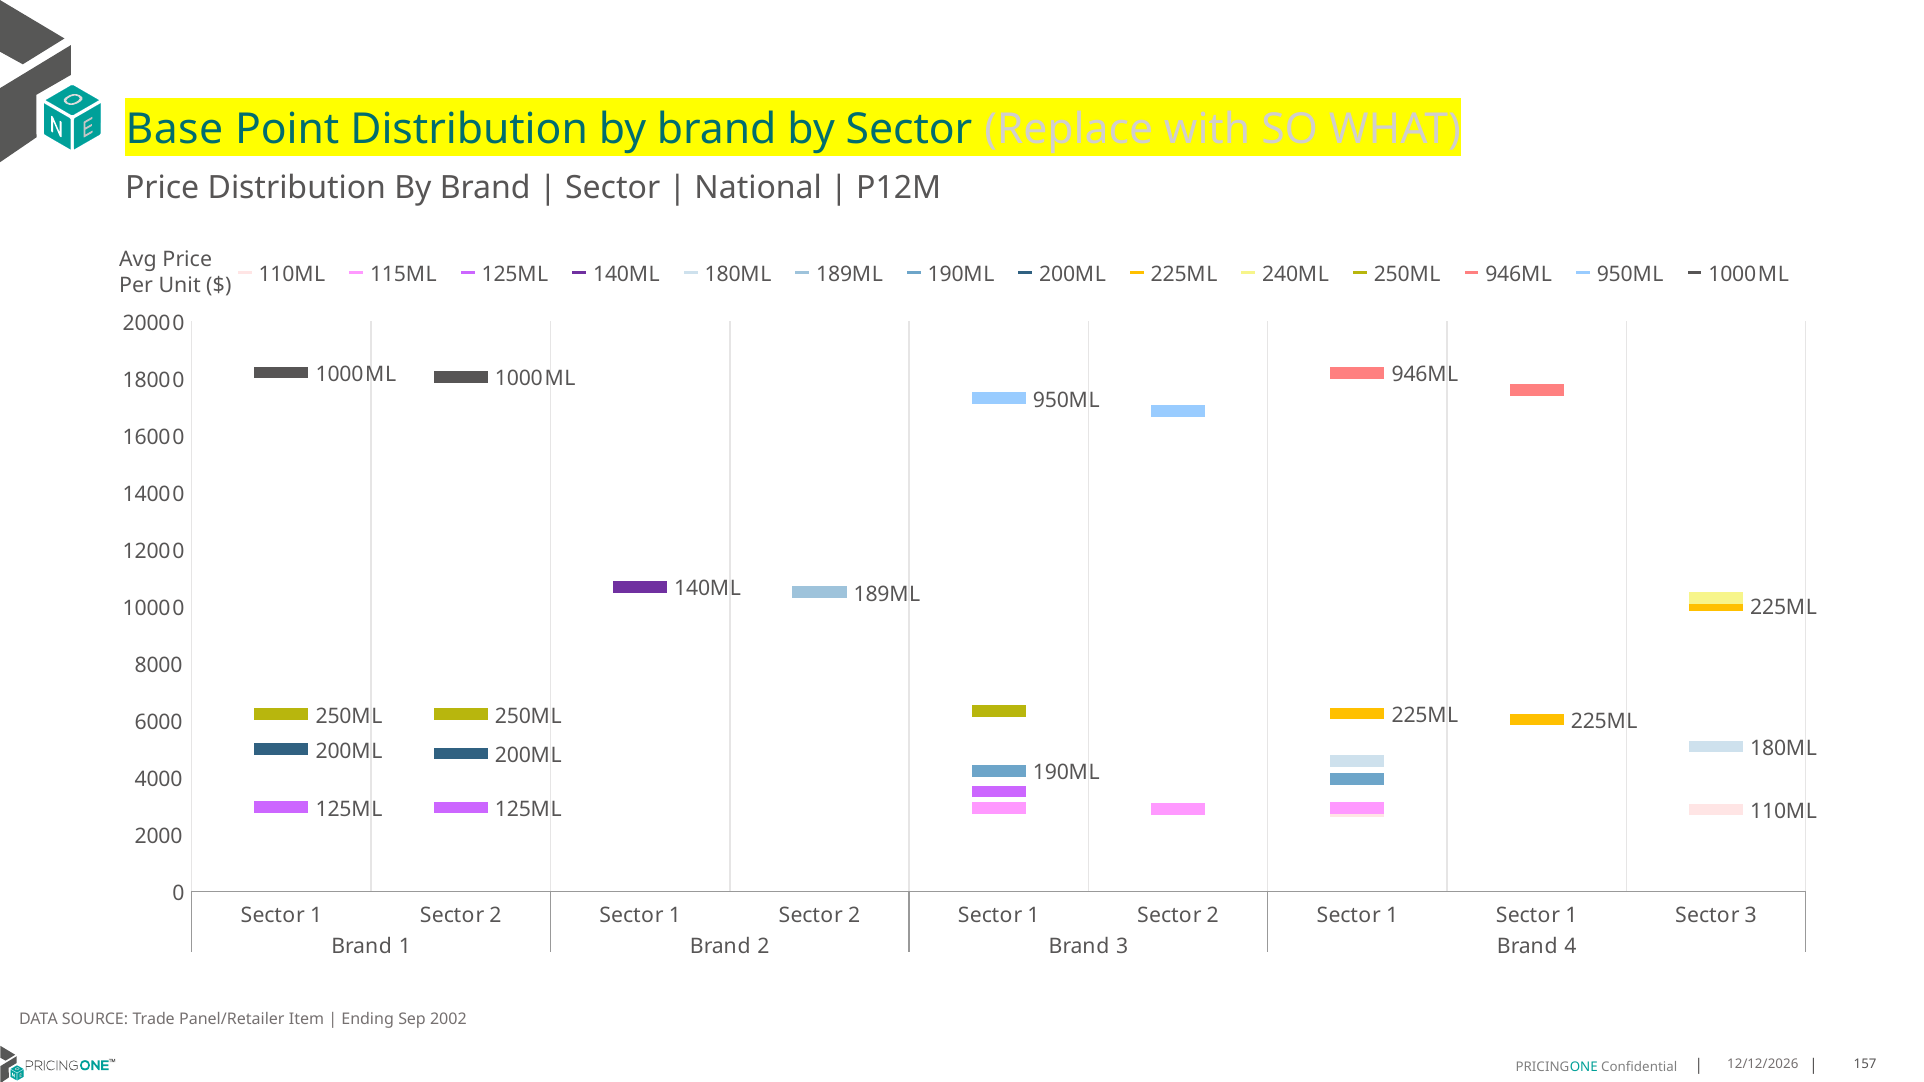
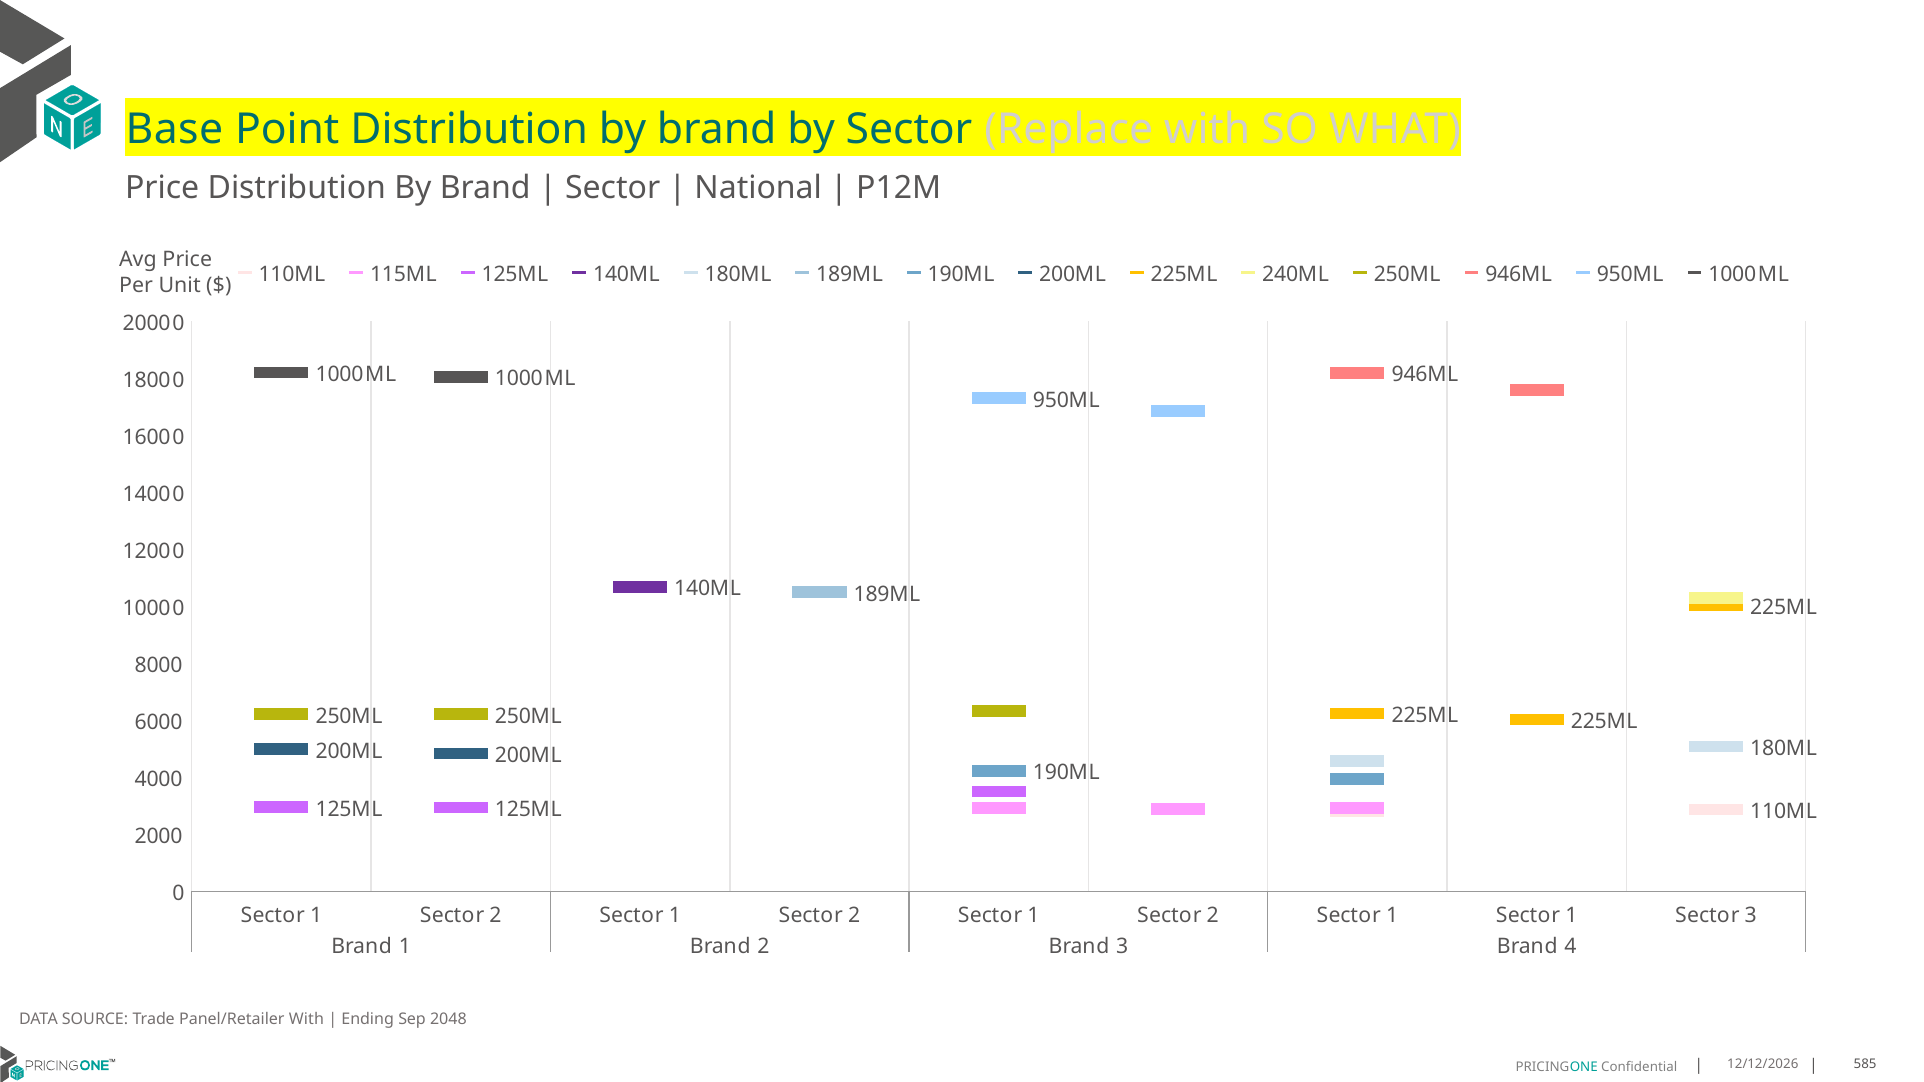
Panel/Retailer Item: Item -> With
2002: 2002 -> 2048
157: 157 -> 585
